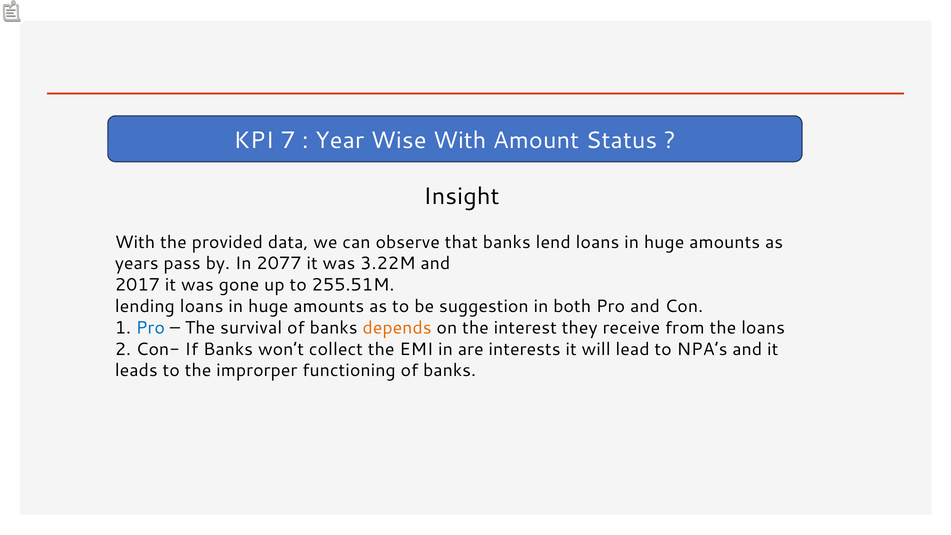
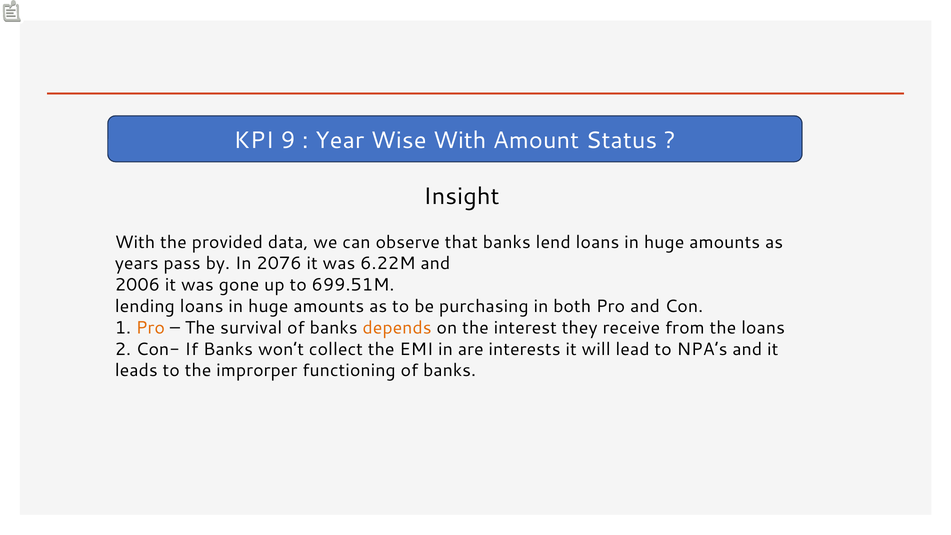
7: 7 -> 9
2077: 2077 -> 2076
3.22M: 3.22M -> 6.22M
2017: 2017 -> 2006
255.51M: 255.51M -> 699.51M
suggestion: suggestion -> purchasing
Pro at (150, 328) colour: blue -> orange
